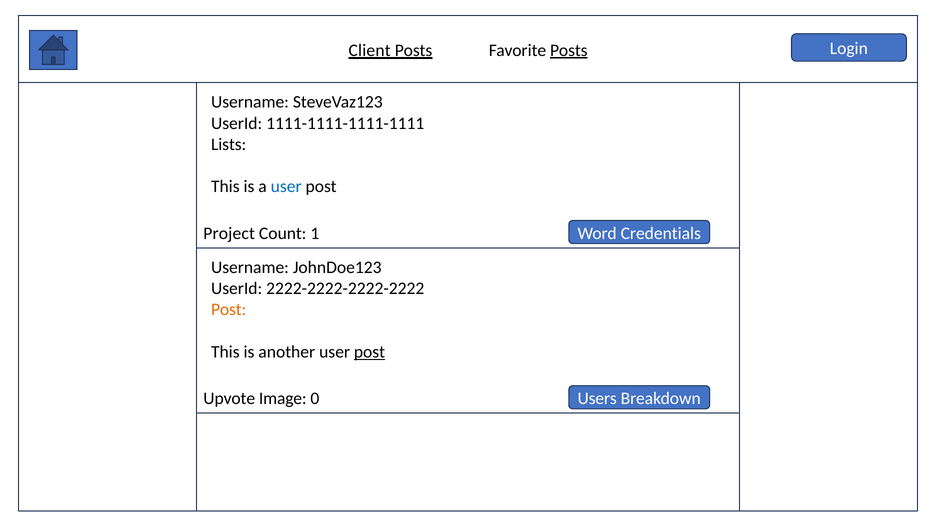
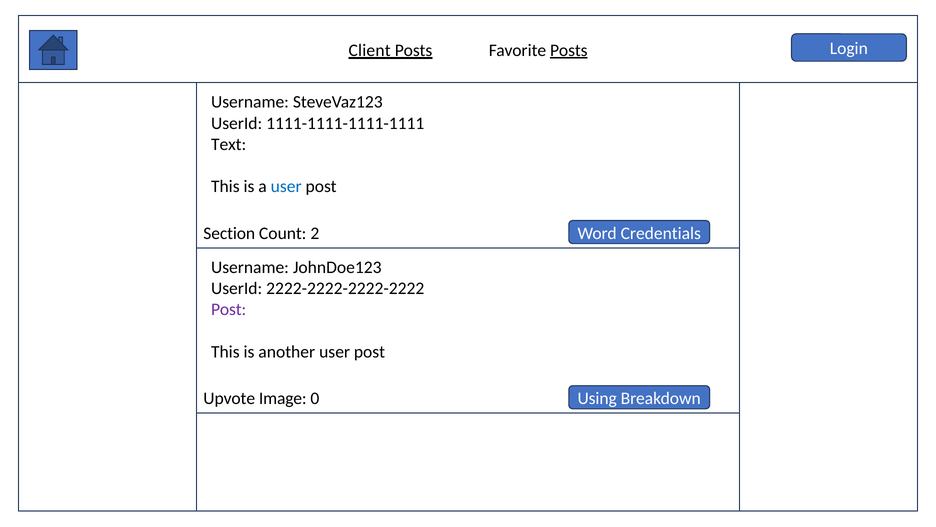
Lists: Lists -> Text
Project: Project -> Section
1: 1 -> 2
Post at (229, 309) colour: orange -> purple
post at (369, 351) underline: present -> none
Users: Users -> Using
